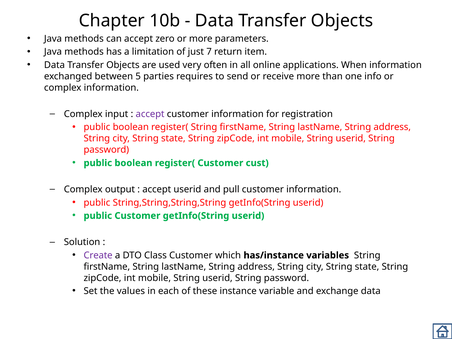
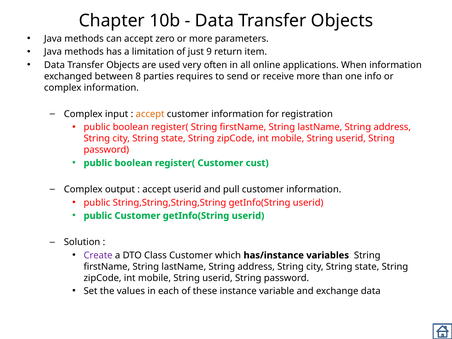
7: 7 -> 9
5: 5 -> 8
accept at (150, 114) colour: purple -> orange
